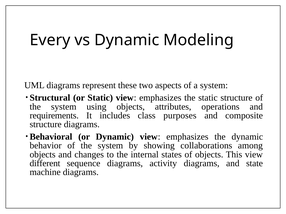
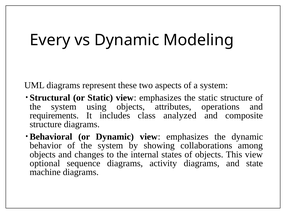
purposes: purposes -> analyzed
different: different -> optional
